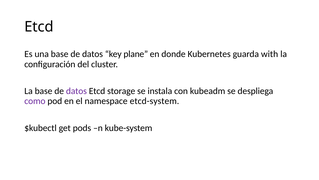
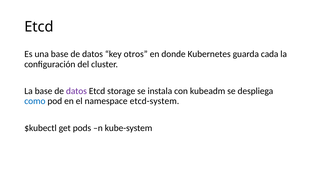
plane: plane -> otros
with: with -> cada
como colour: purple -> blue
